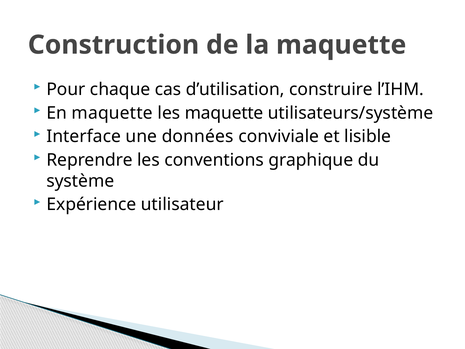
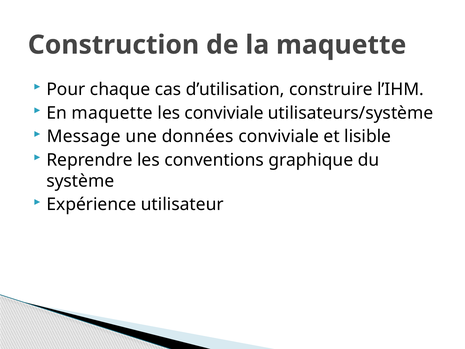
les maquette: maquette -> conviviale
Interface: Interface -> Message
